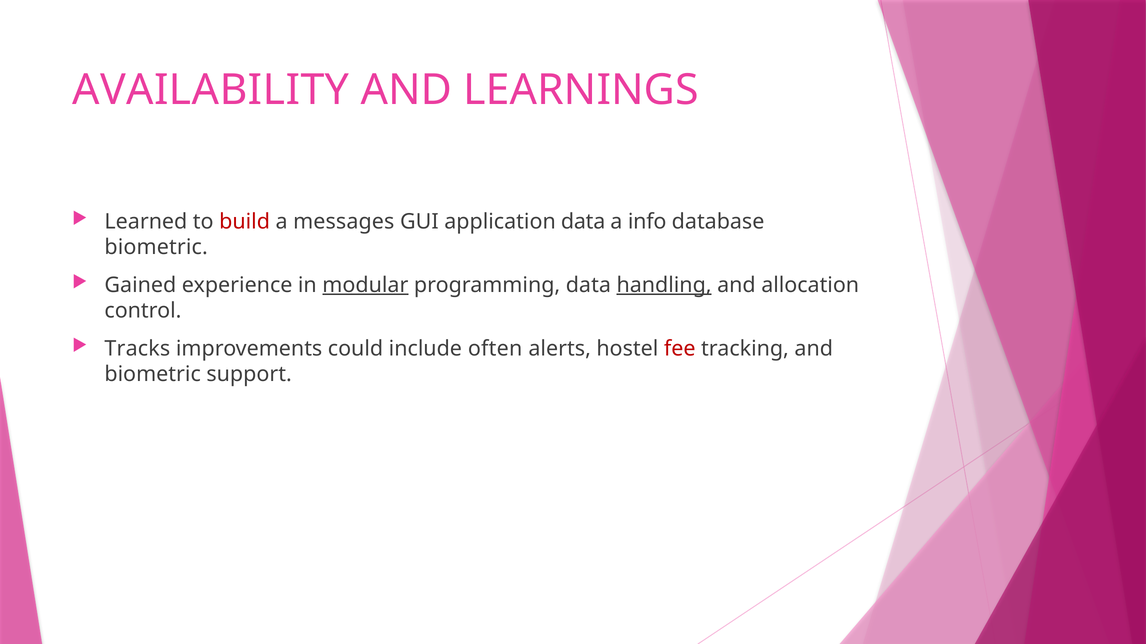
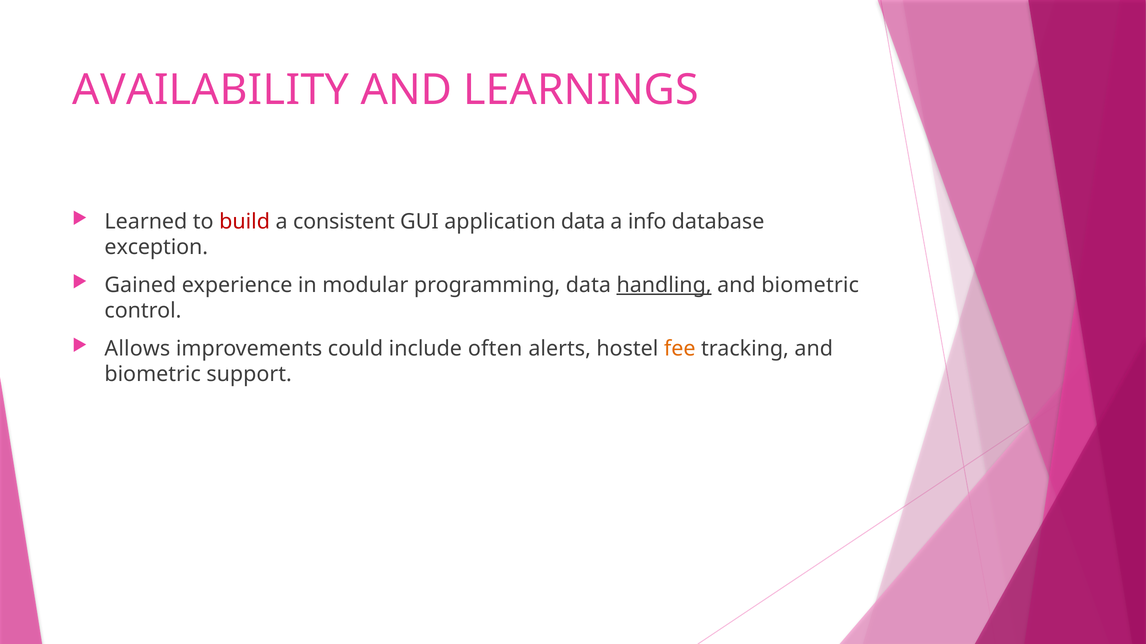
messages: messages -> consistent
biometric at (156, 248): biometric -> exception
modular underline: present -> none
allocation at (810, 285): allocation -> biometric
Tracks: Tracks -> Allows
fee colour: red -> orange
